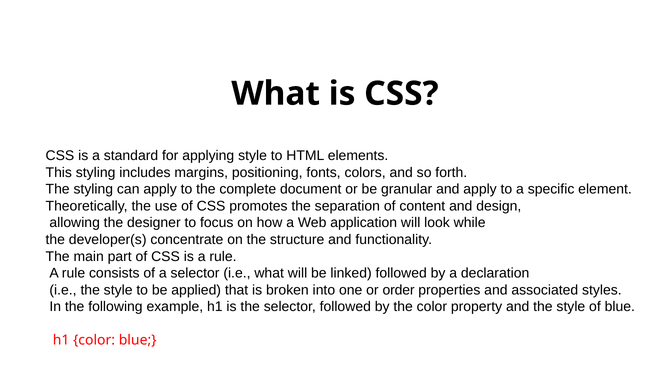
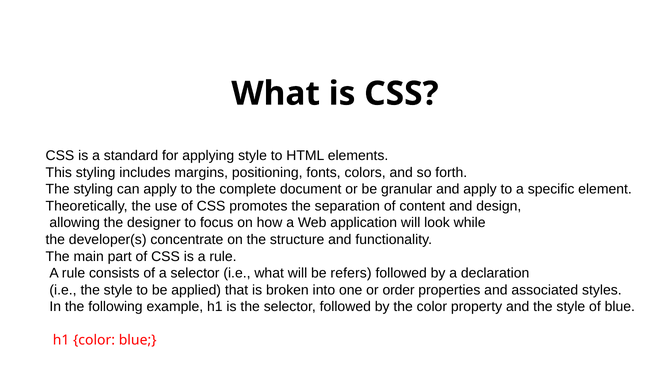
linked: linked -> refers
